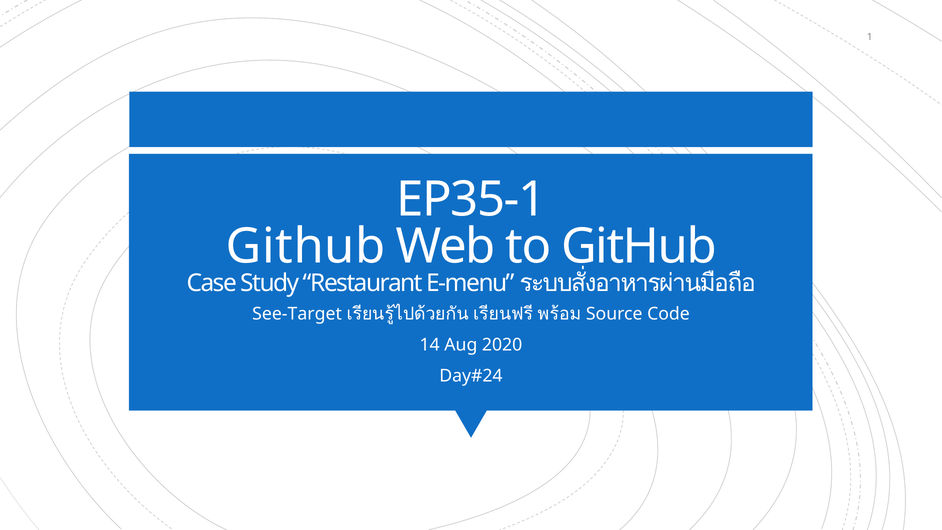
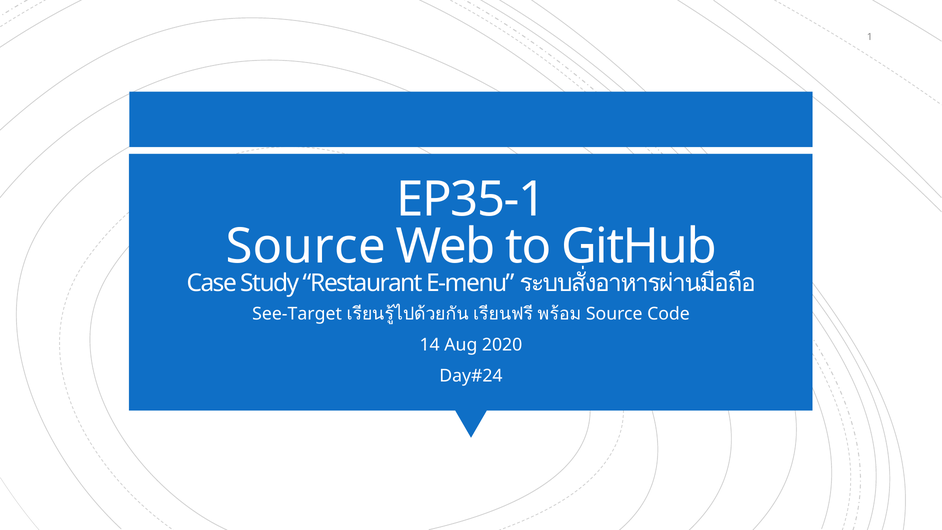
Github at (306, 247): Github -> Source
